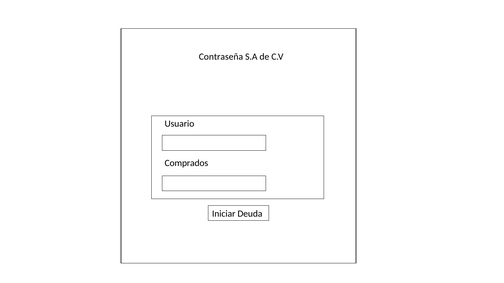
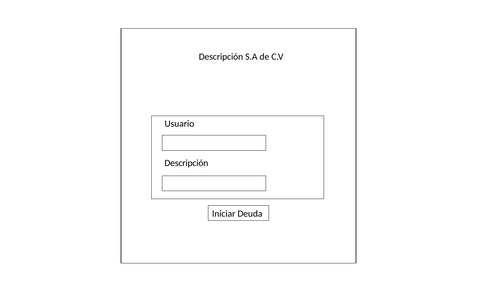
Contraseña at (221, 57): Contraseña -> Descripción
Comprados at (186, 163): Comprados -> Descripción
